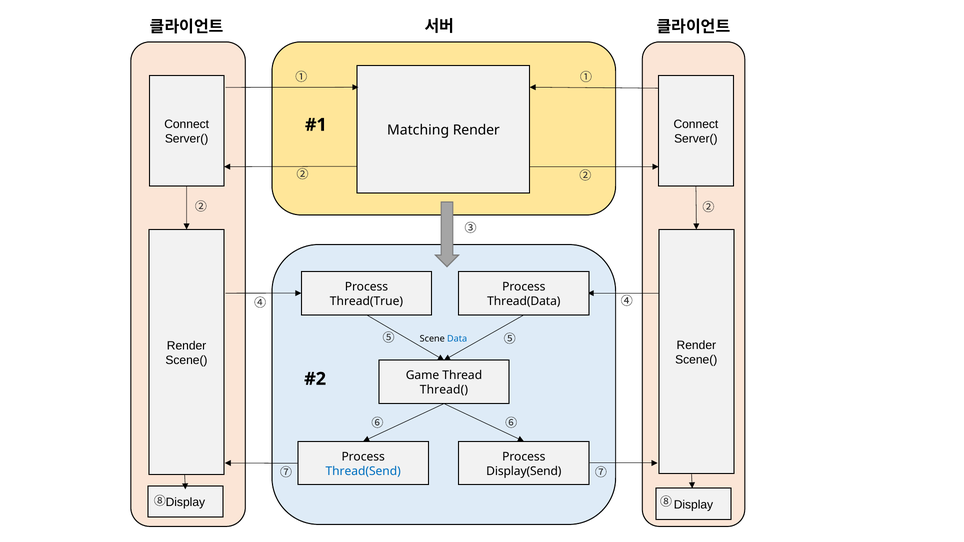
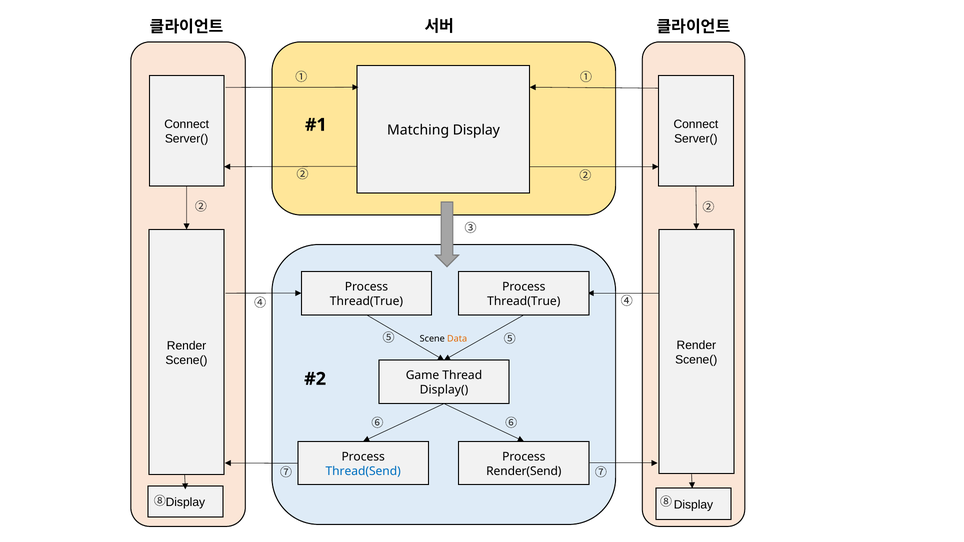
Matching Render: Render -> Display
Thread(Data at (524, 301): Thread(Data -> Thread(True
Data colour: blue -> orange
Thread(: Thread( -> Display(
Display(Send: Display(Send -> Render(Send
